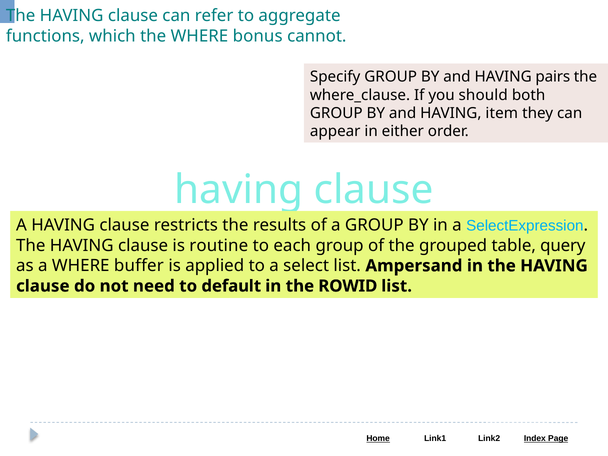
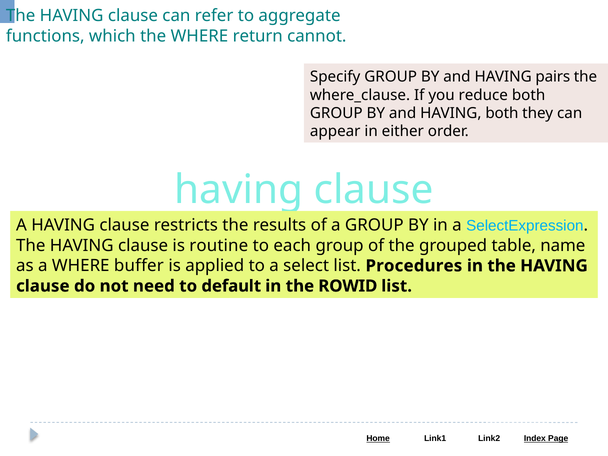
bonus: bonus -> return
should: should -> reduce
HAVING item: item -> both
query: query -> name
Ampersand: Ampersand -> Procedures
